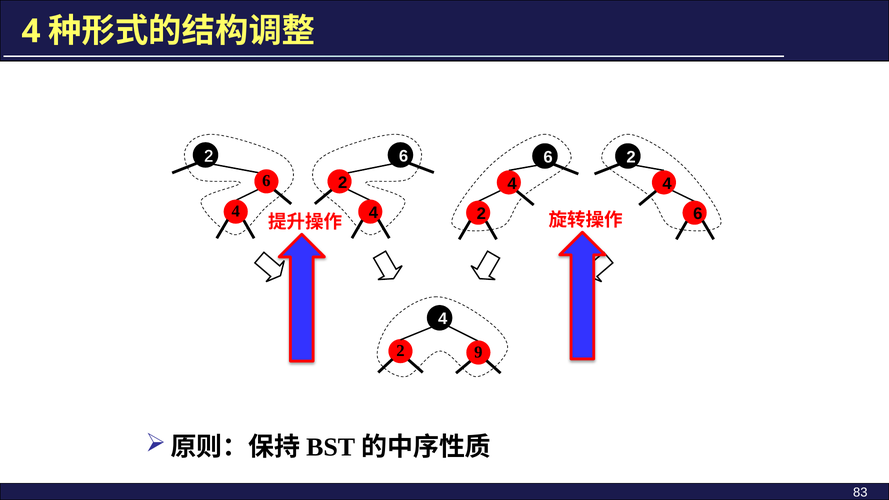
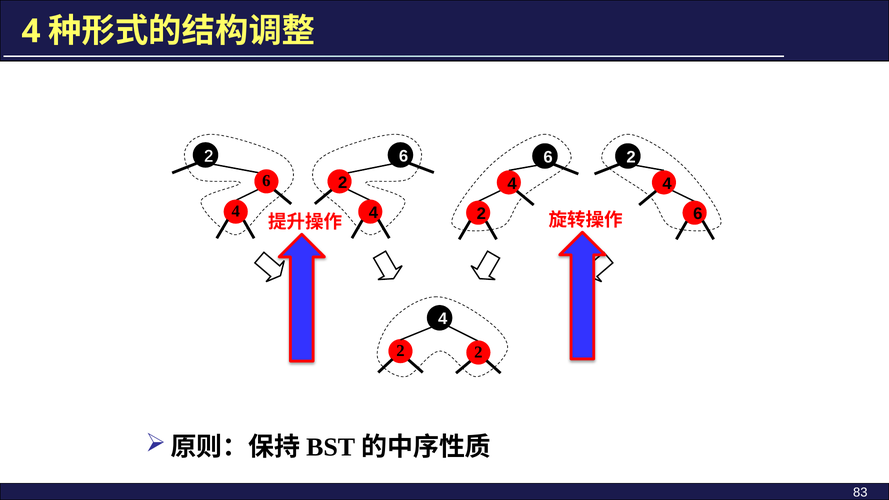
9 at (478, 352): 9 -> 2
